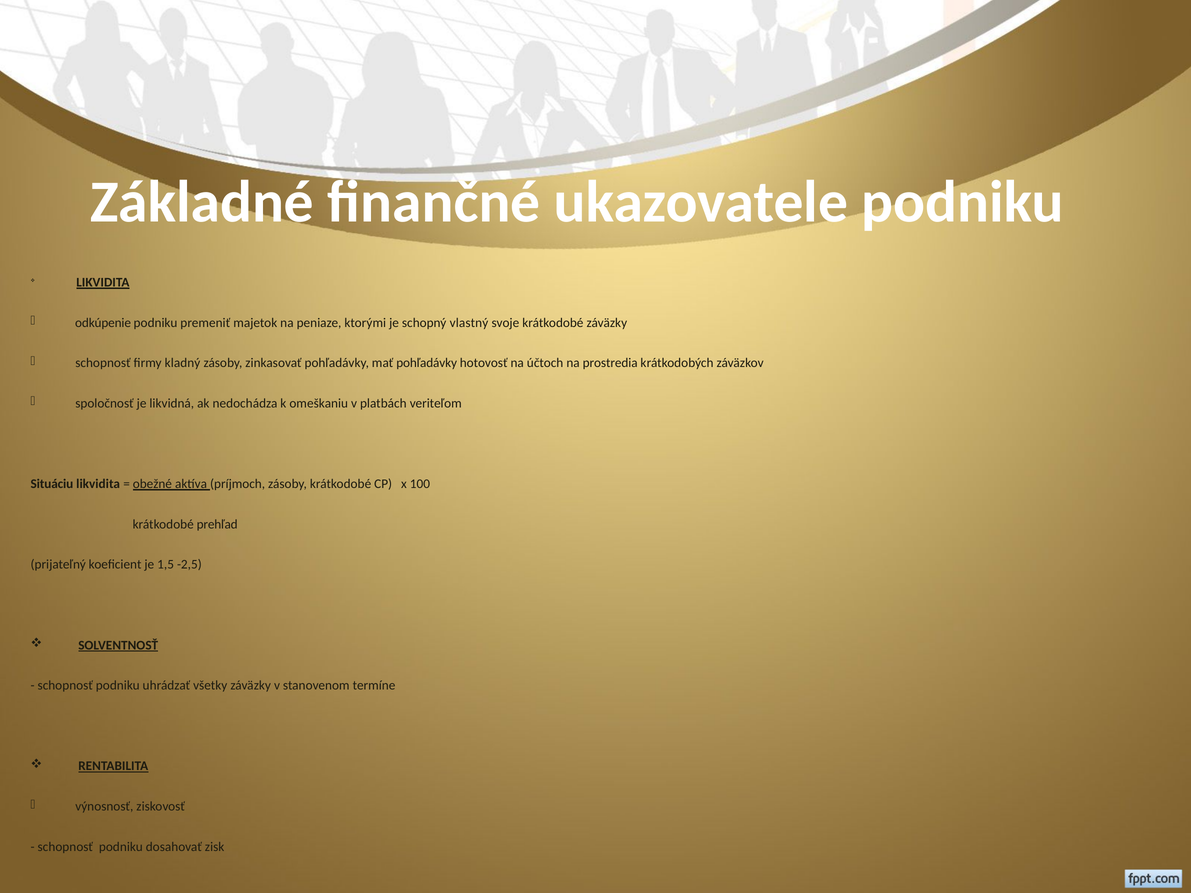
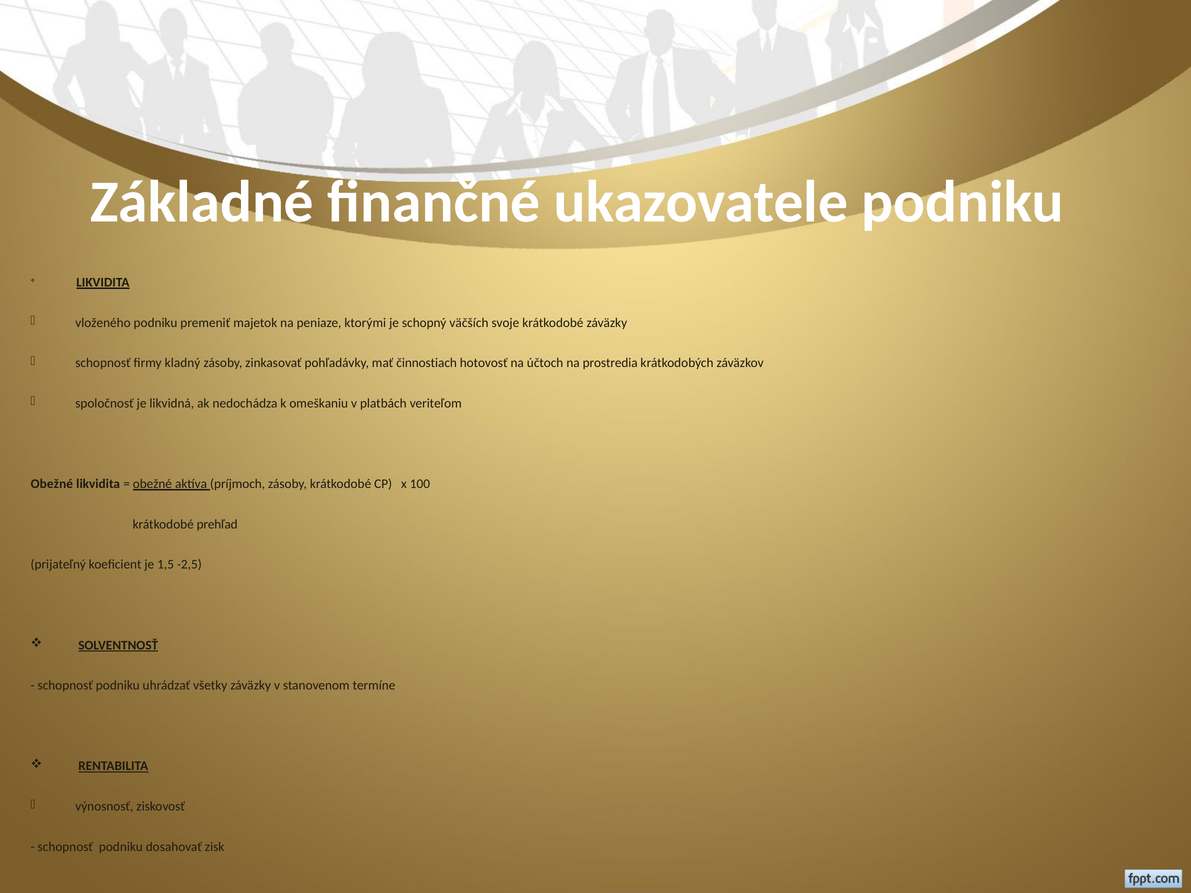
odkúpenie: odkúpenie -> vloženého
vlastný: vlastný -> väčších
mať pohľadávky: pohľadávky -> činnostiach
Situáciu at (52, 484): Situáciu -> Obežné
